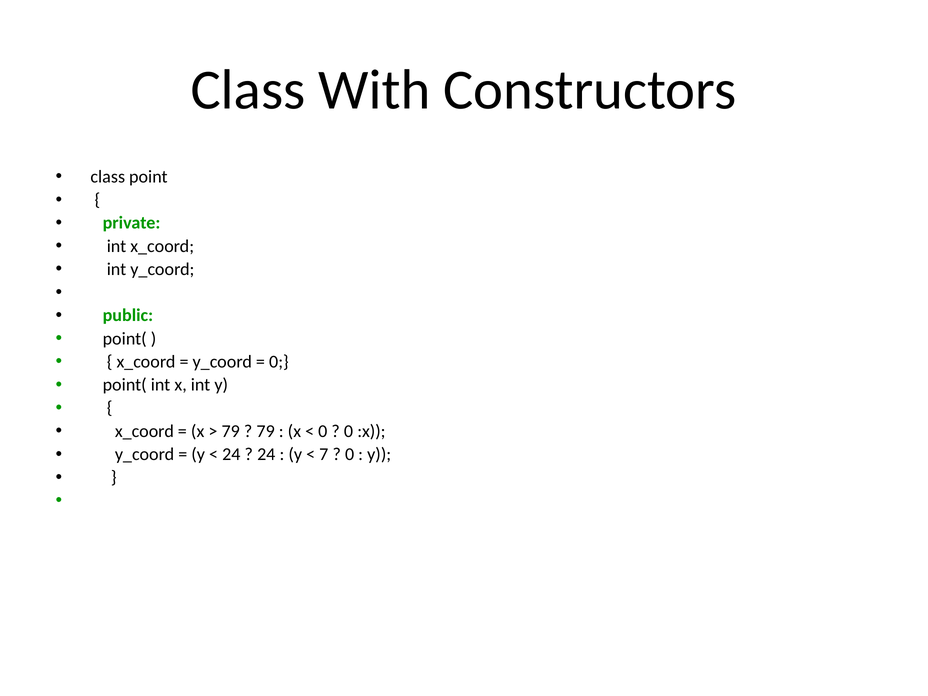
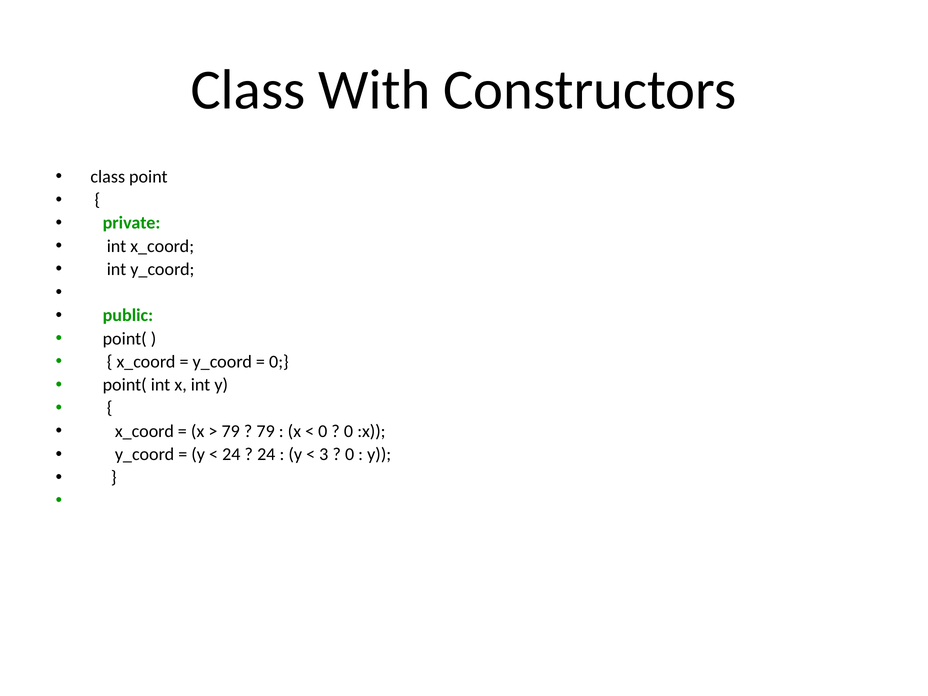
7: 7 -> 3
